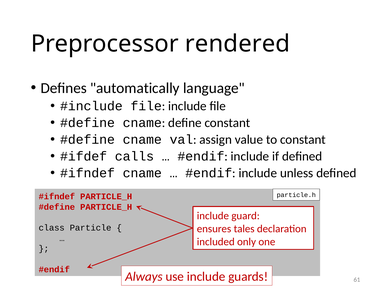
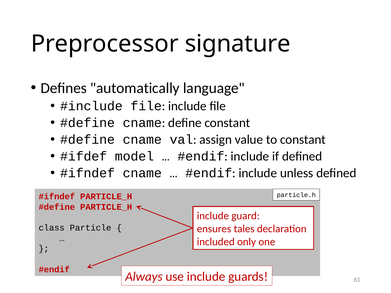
rendered: rendered -> signature
calls: calls -> model
